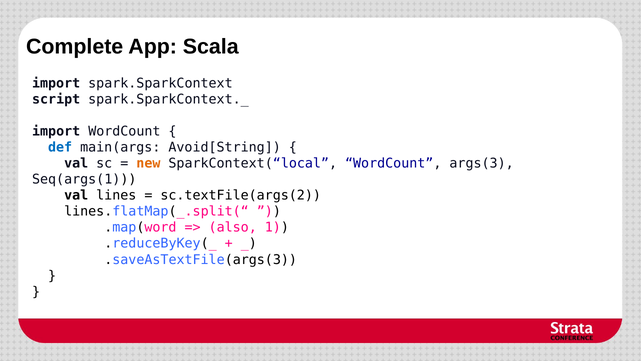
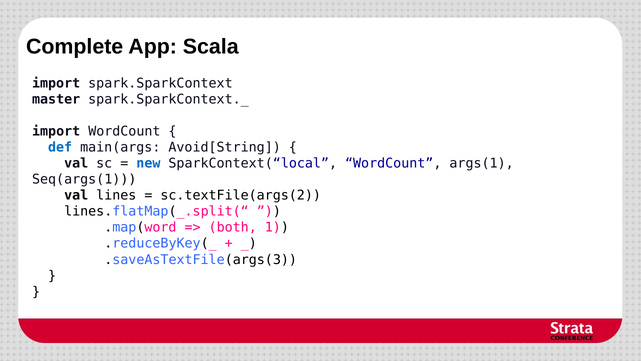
script: script -> master
new colour: orange -> blue
args(3: args(3 -> args(1
also: also -> both
